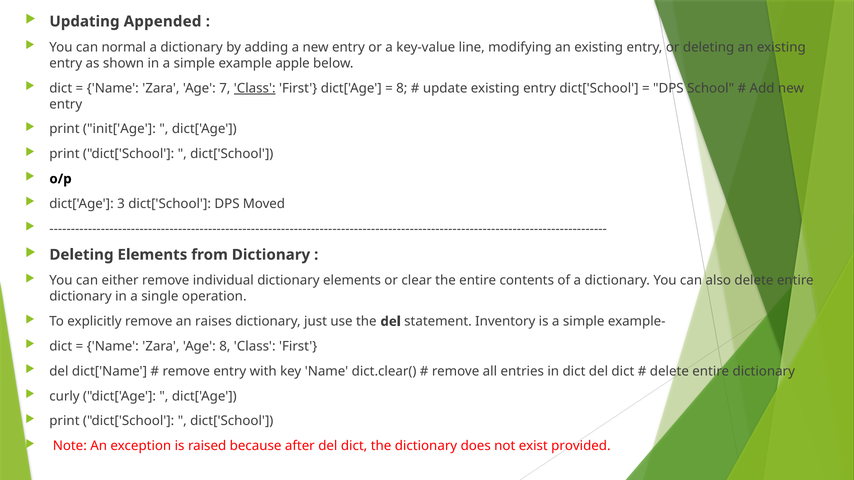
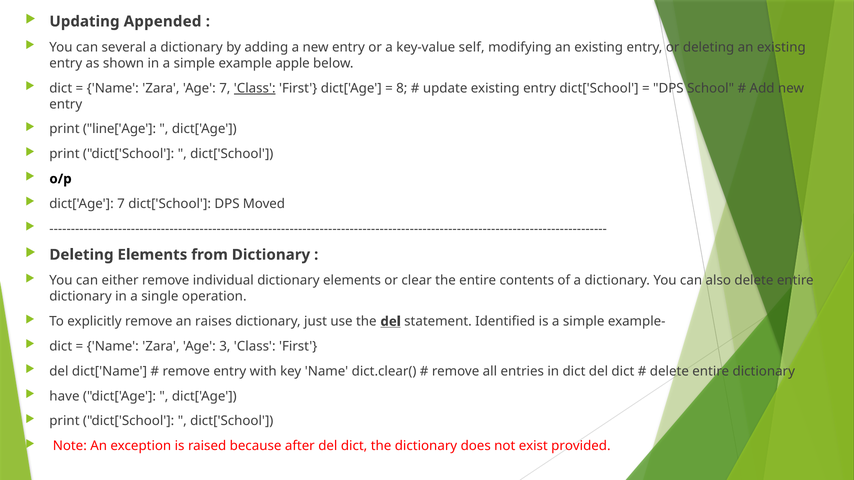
normal: normal -> several
line: line -> self
init['Age: init['Age -> line['Age
dict['Age 3: 3 -> 7
del at (391, 322) underline: none -> present
Inventory: Inventory -> Identified
Age 8: 8 -> 3
curly: curly -> have
